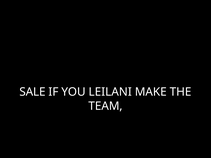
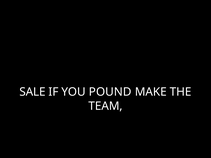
LEILANI: LEILANI -> POUND
